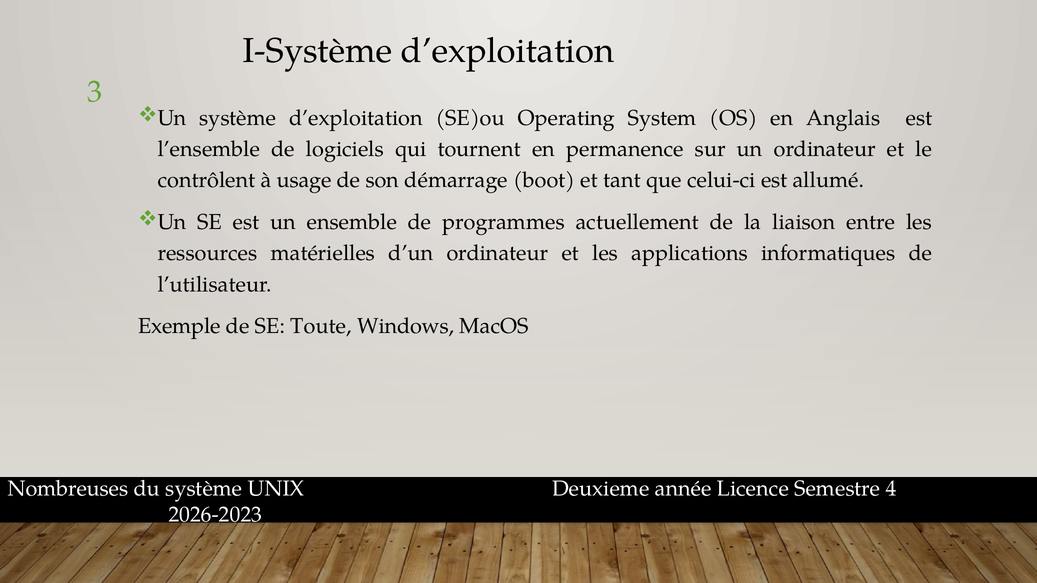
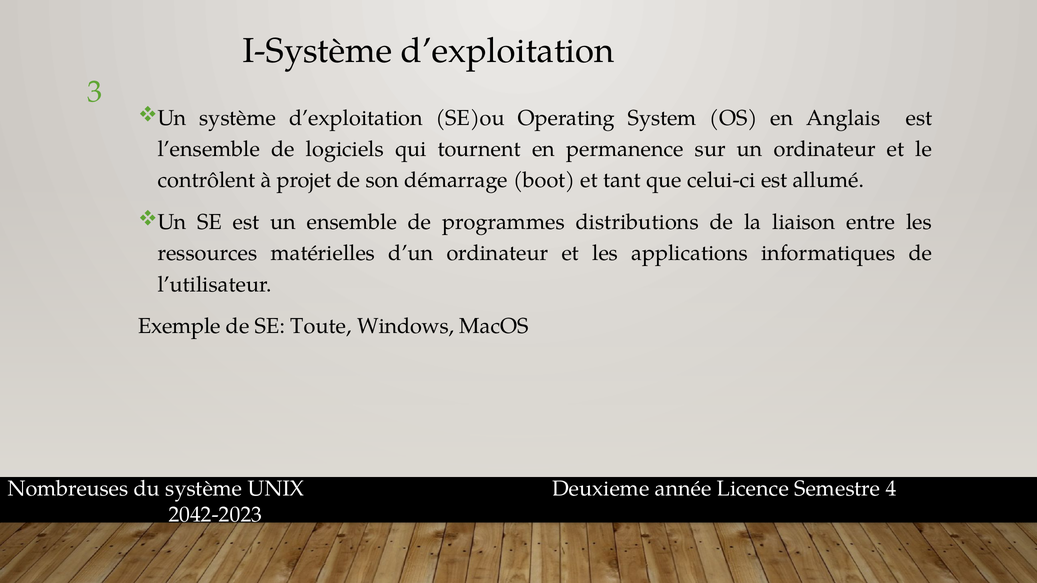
usage: usage -> projet
actuellement: actuellement -> distributions
2026-2023: 2026-2023 -> 2042-2023
